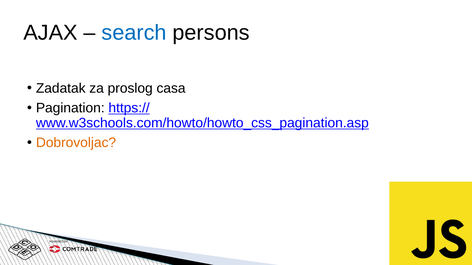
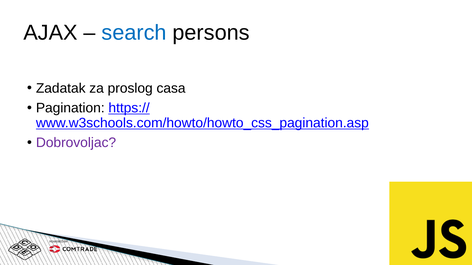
Dobrovoljac colour: orange -> purple
